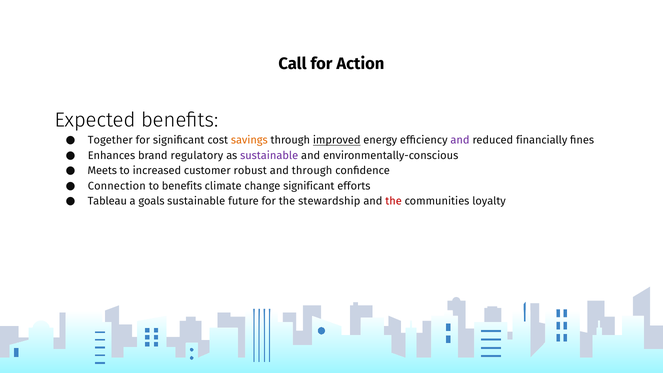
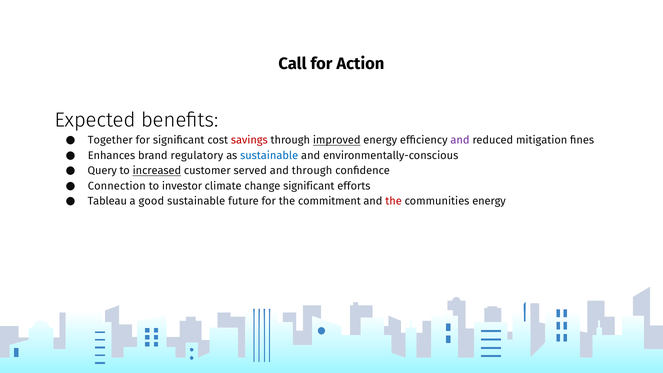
savings colour: orange -> red
financially: financially -> mitigation
sustainable at (269, 156) colour: purple -> blue
Meets: Meets -> Query
increased underline: none -> present
robust: robust -> served
to benefits: benefits -> investor
goals: goals -> good
stewardship: stewardship -> commitment
communities loyalty: loyalty -> energy
